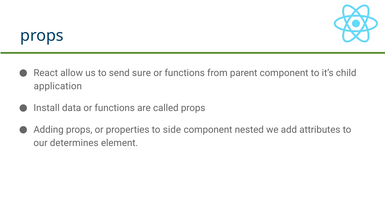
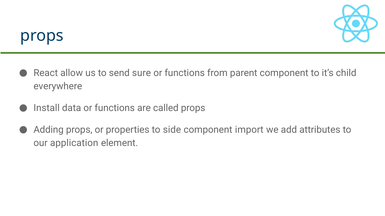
application: application -> everywhere
nested: nested -> import
determines: determines -> application
